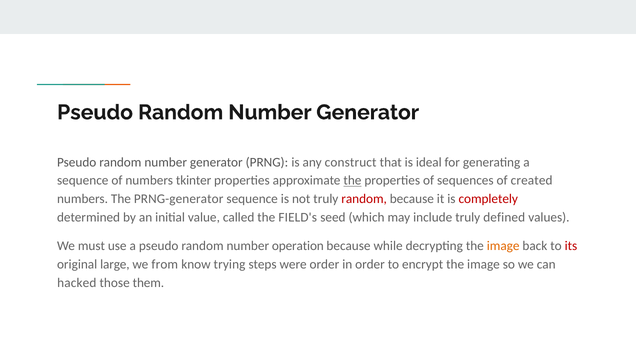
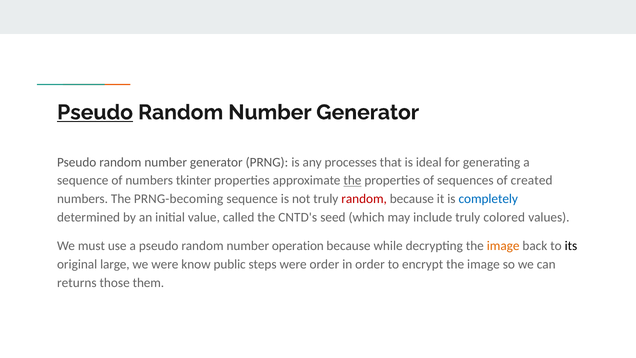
Pseudo at (95, 112) underline: none -> present
construct: construct -> processes
PRNG-generator: PRNG-generator -> PRNG-becoming
completely colour: red -> blue
FIELD's: FIELD's -> CNTD's
defined: defined -> colored
its colour: red -> black
we from: from -> were
trying: trying -> public
hacked: hacked -> returns
